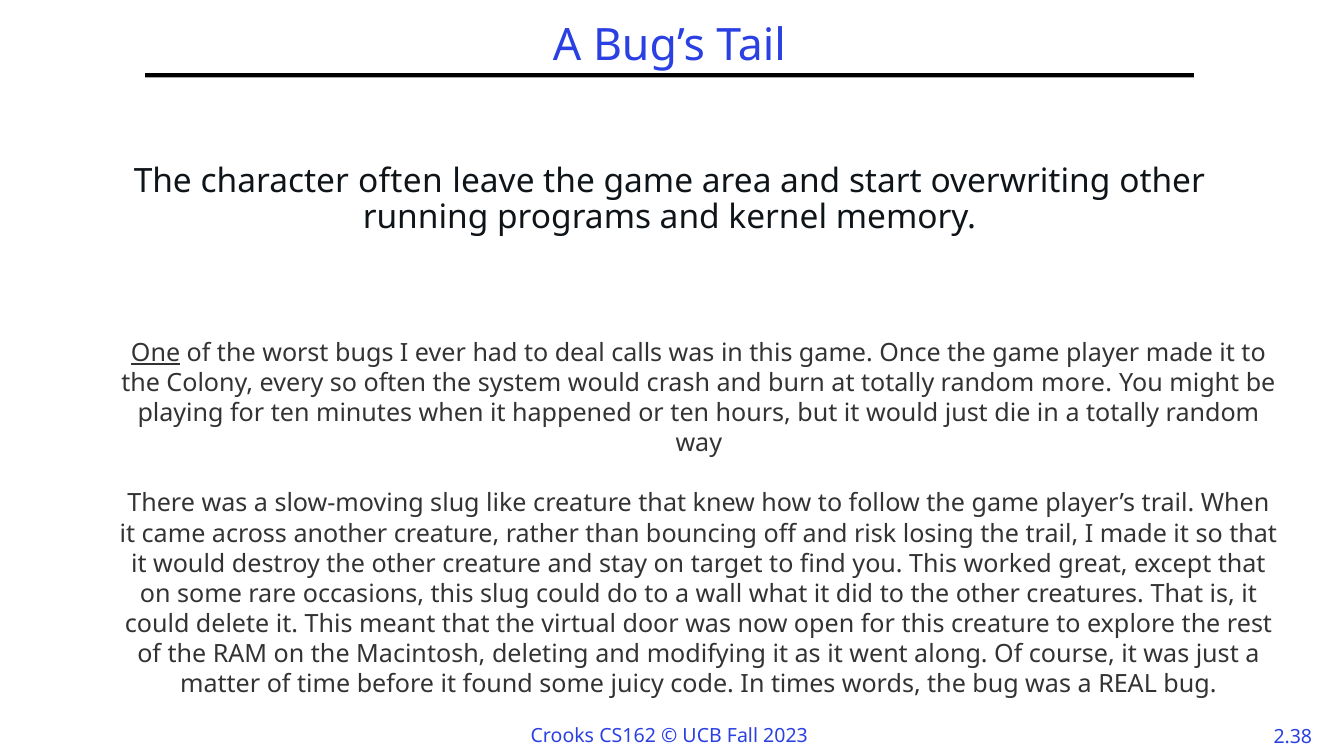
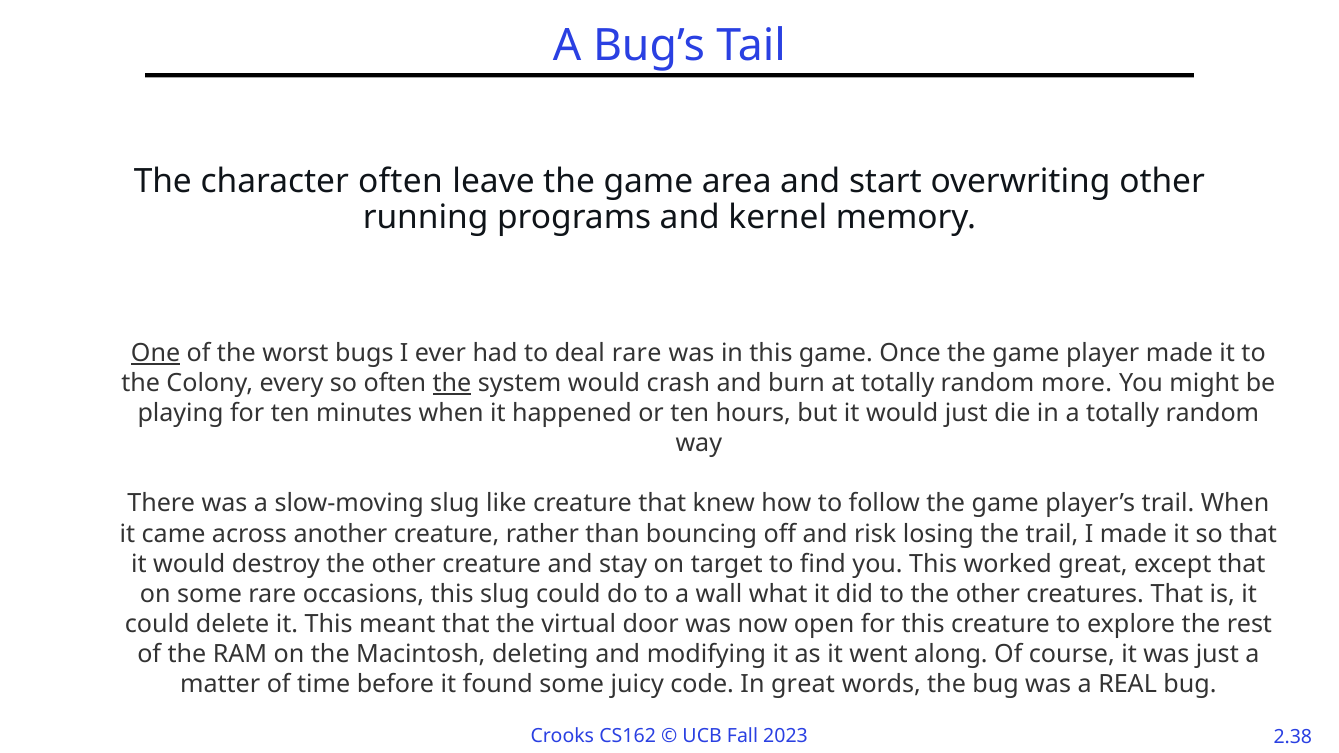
deal calls: calls -> rare
the at (452, 383) underline: none -> present
In times: times -> great
